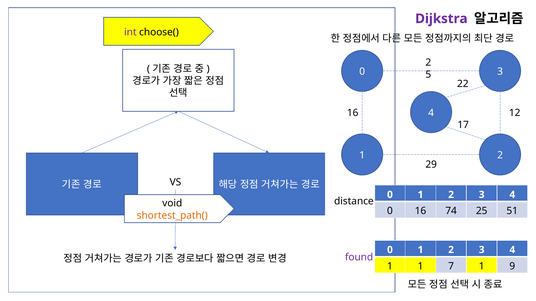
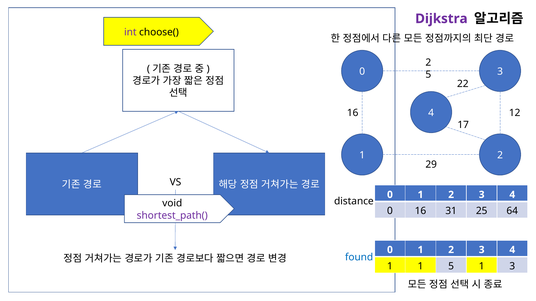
74: 74 -> 31
51: 51 -> 64
shortest_path( colour: orange -> purple
found colour: purple -> blue
1 7: 7 -> 5
1 9: 9 -> 3
